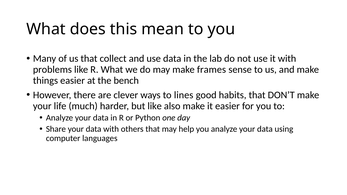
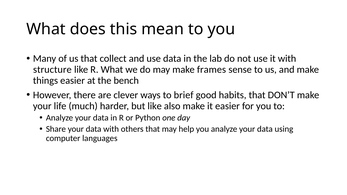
problems: problems -> structure
lines: lines -> brief
